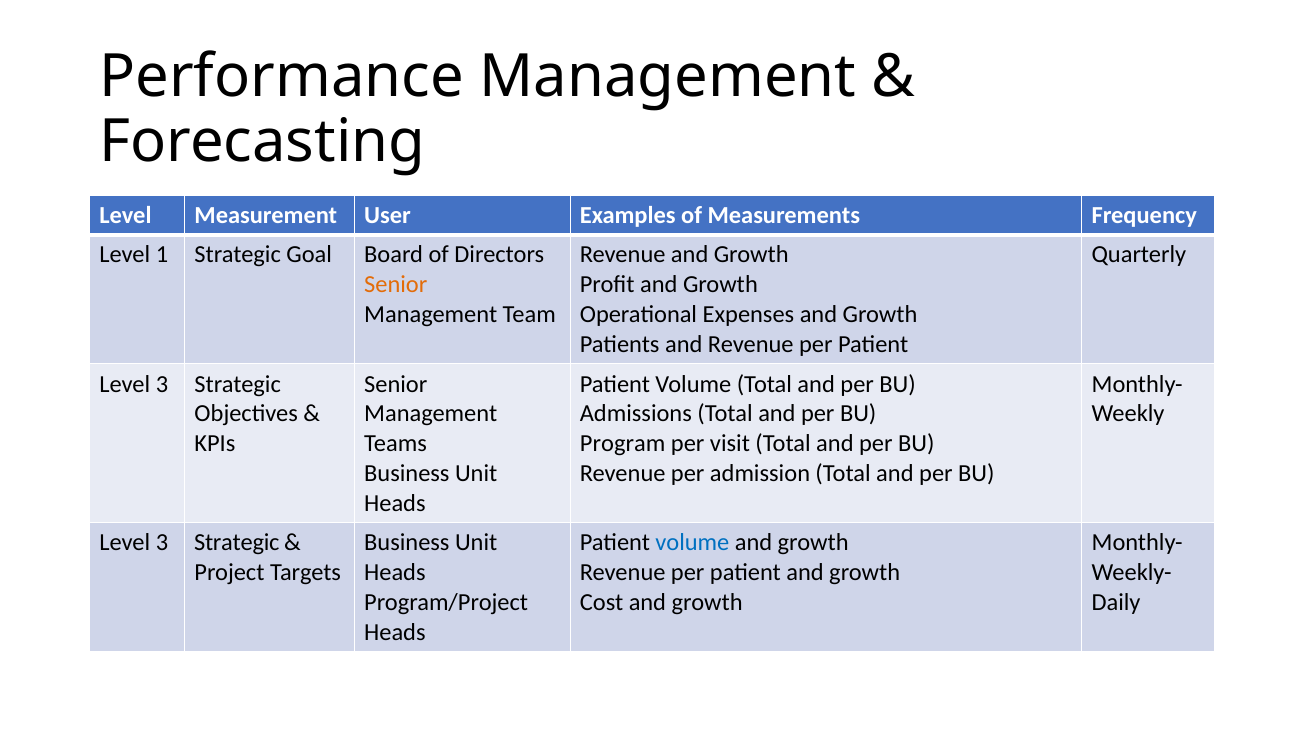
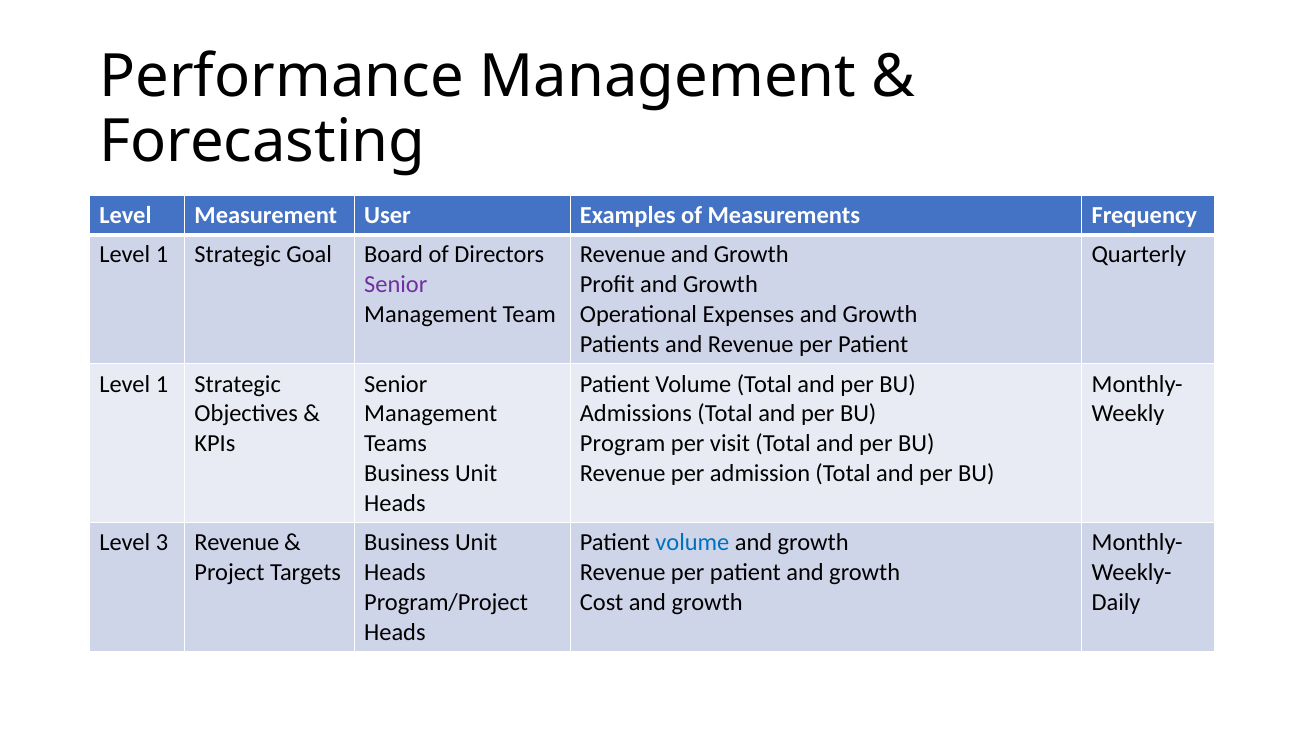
Senior at (396, 285) colour: orange -> purple
3 at (162, 384): 3 -> 1
Strategic at (237, 543): Strategic -> Revenue
